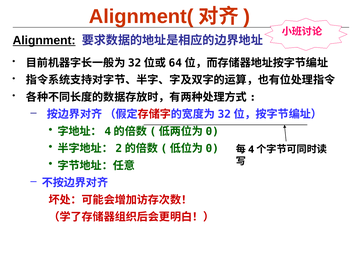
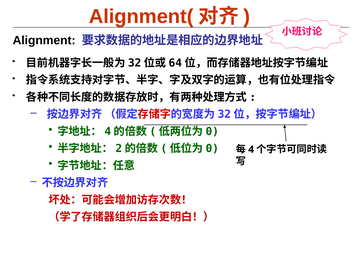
Alignment underline: present -> none
